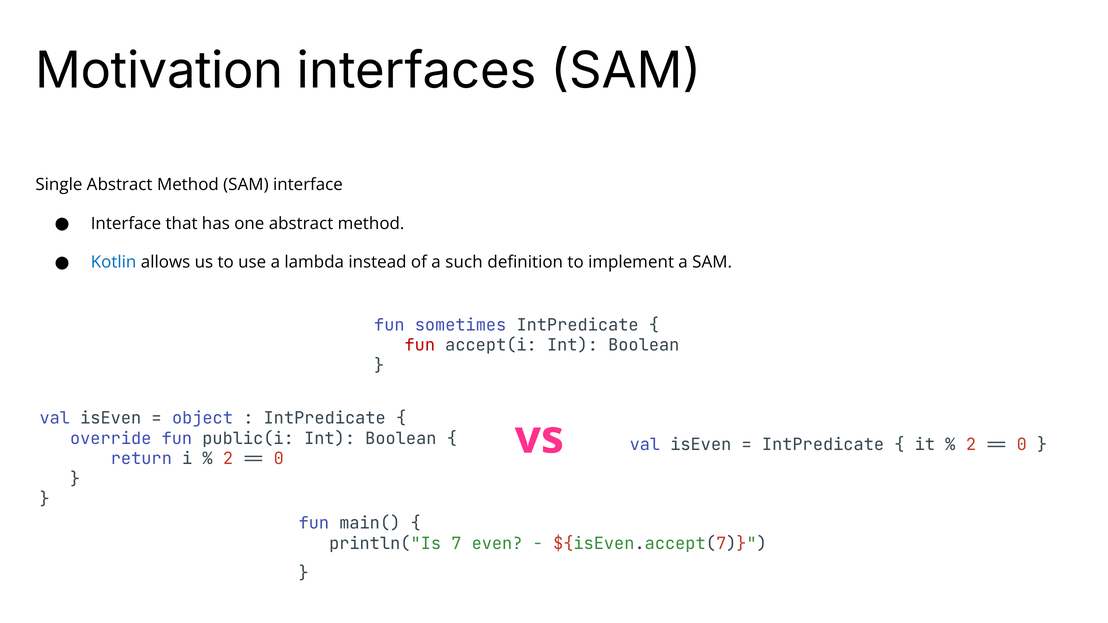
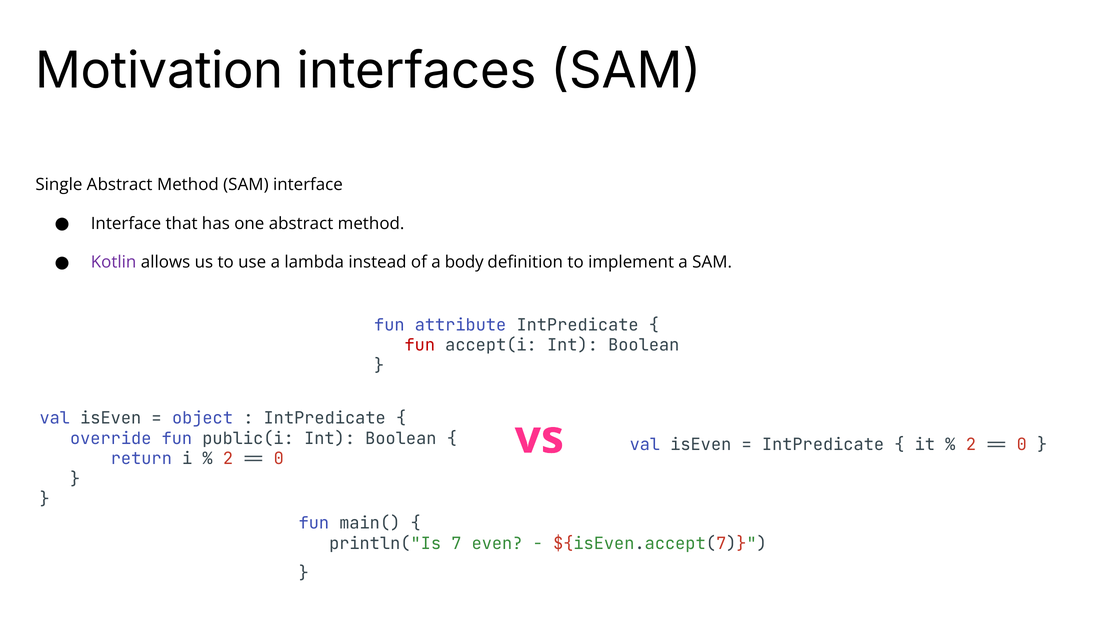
Kotlin colour: blue -> purple
such: such -> body
sometimes: sometimes -> attribute
